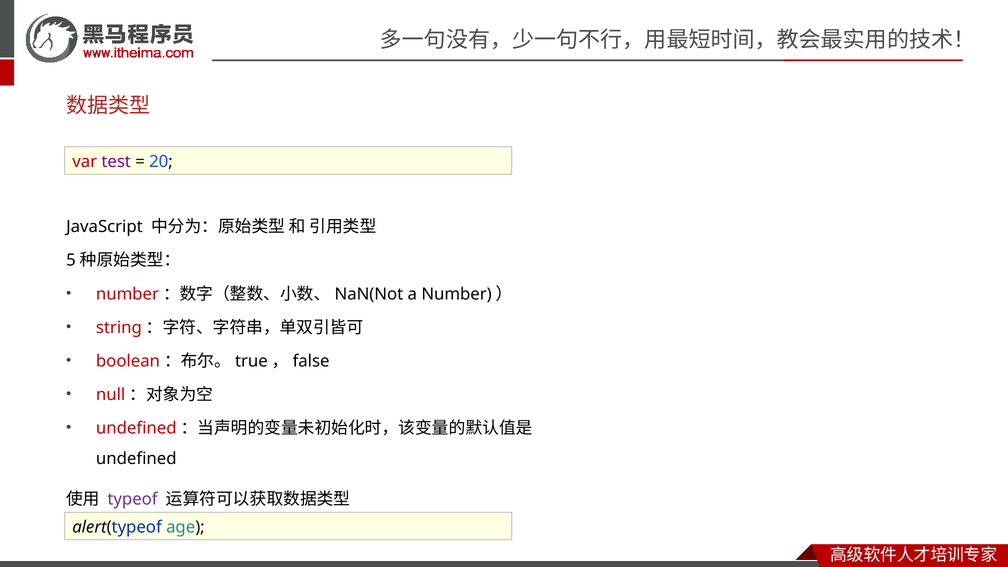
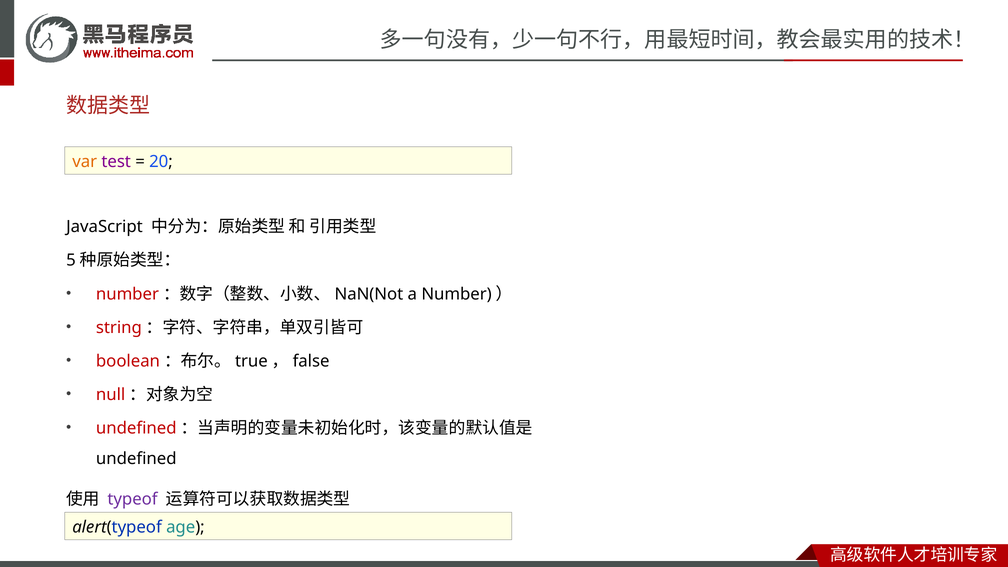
var colour: red -> orange
